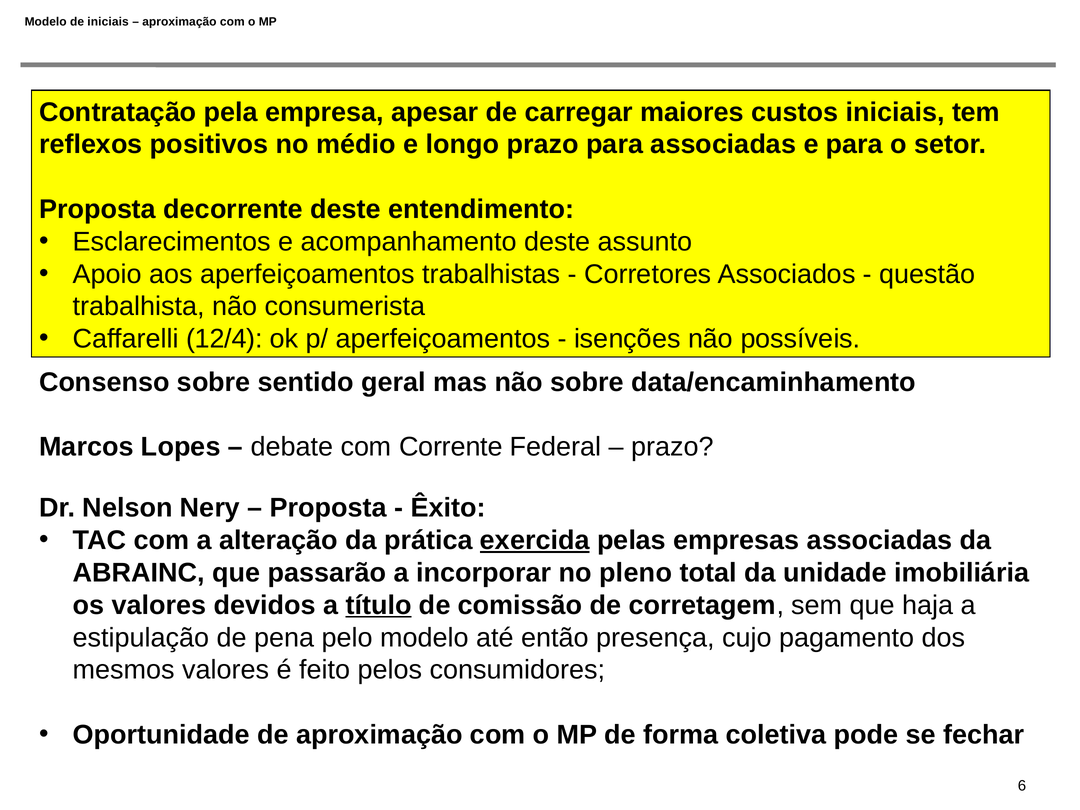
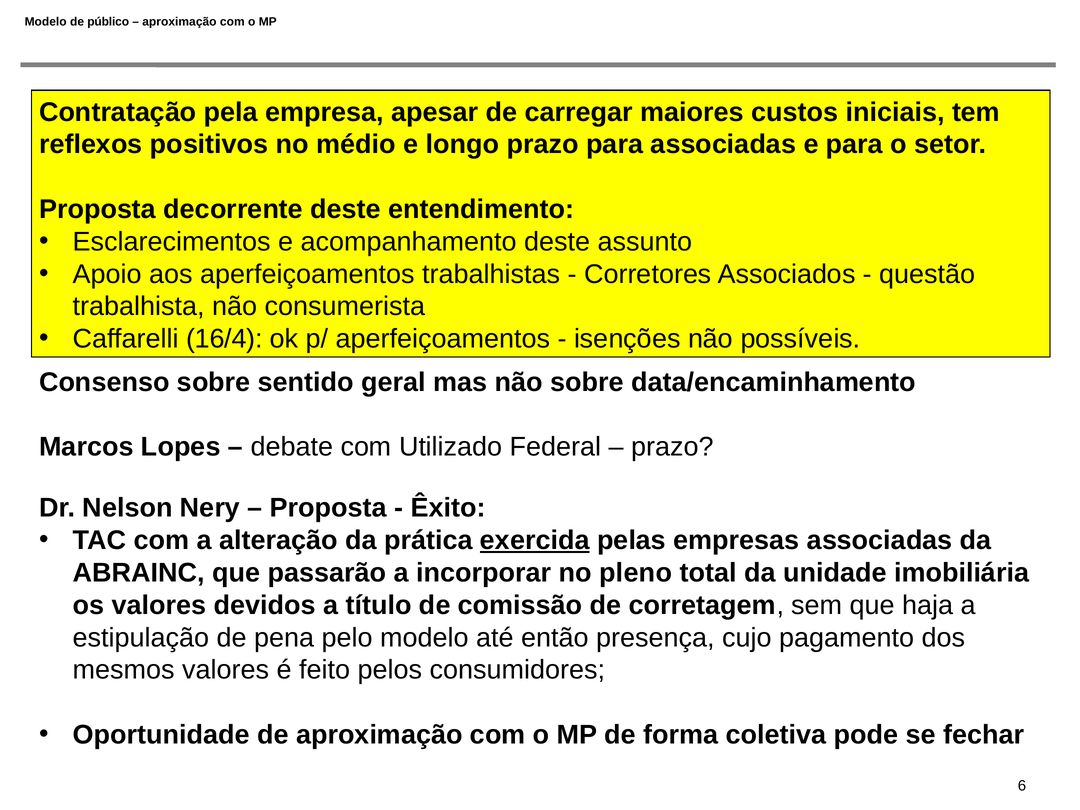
de iniciais: iniciais -> público
12/4: 12/4 -> 16/4
Corrente: Corrente -> Utilizado
título underline: present -> none
